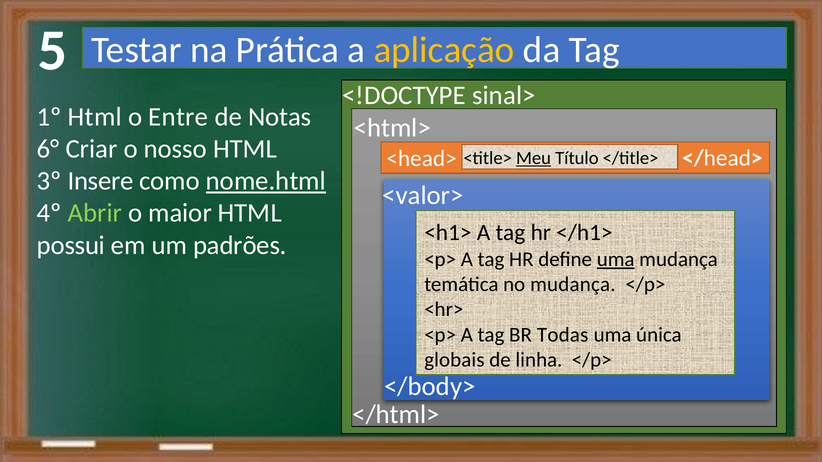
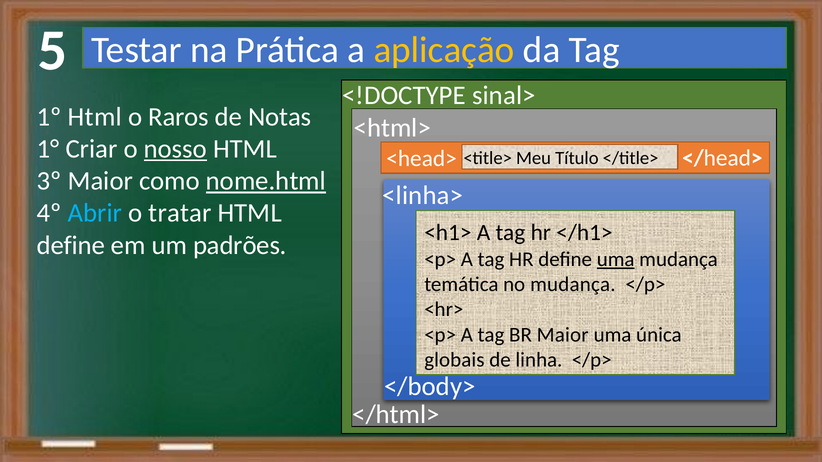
Entre: Entre -> Raros
6°: 6° -> 1°
nosso underline: none -> present
Meu underline: present -> none
3º Insere: Insere -> Maior
<valor>: <valor> -> <linha>
Abrir colour: light green -> light blue
maior: maior -> tratar
possui at (71, 245): possui -> define
BR Todas: Todas -> Maior
